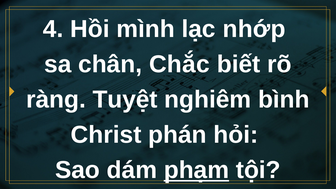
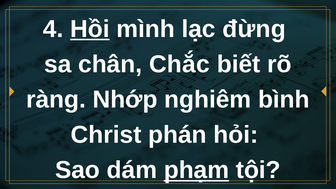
Hồi underline: none -> present
nhớp: nhớp -> đừng
Tuyệt: Tuyệt -> Nhớp
